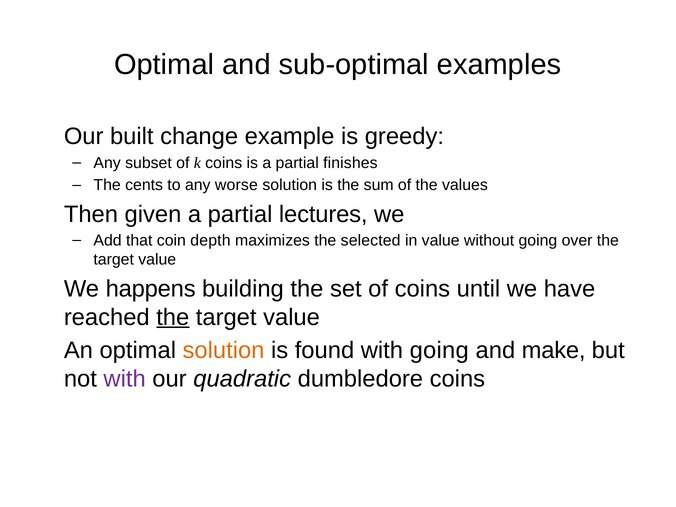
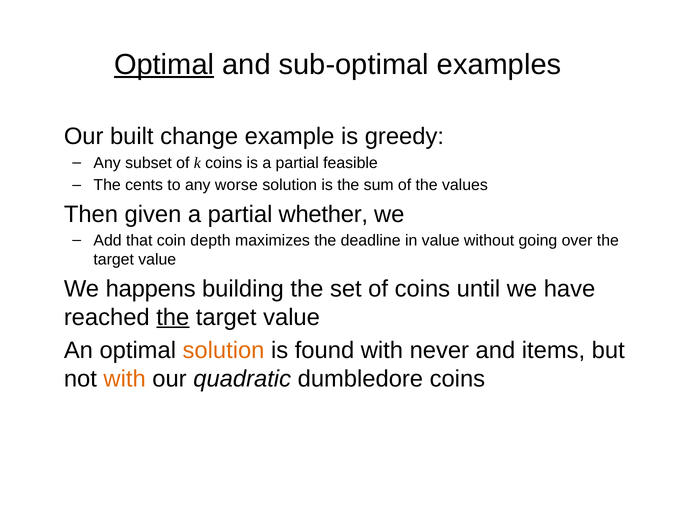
Optimal at (164, 65) underline: none -> present
finishes: finishes -> feasible
lectures: lectures -> whether
selected: selected -> deadline
with going: going -> never
make: make -> items
with at (125, 379) colour: purple -> orange
